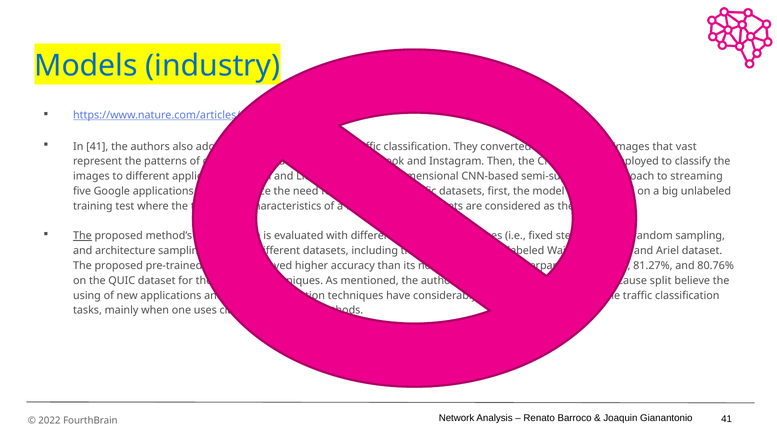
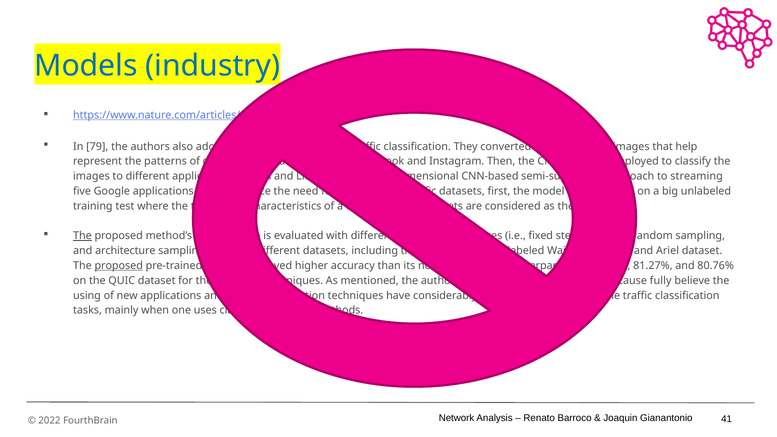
In 41: 41 -> 79
vast: vast -> help
proposed at (119, 266) underline: none -> present
split: split -> fully
